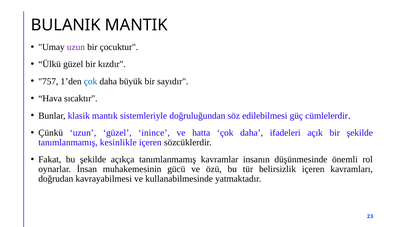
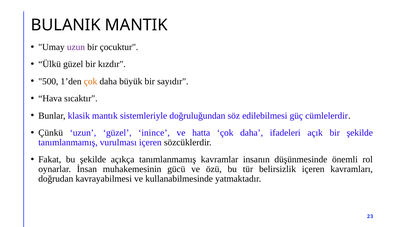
757: 757 -> 500
çok at (91, 82) colour: blue -> orange
kesinlikle: kesinlikle -> vurulması
